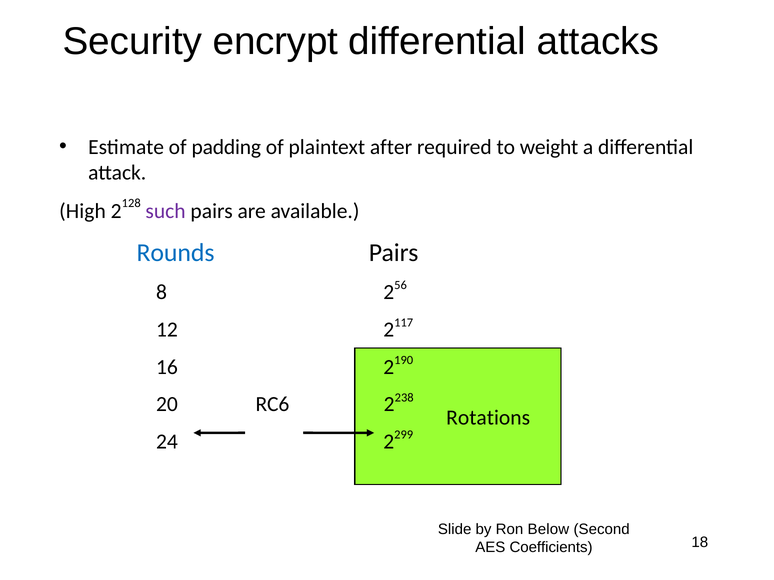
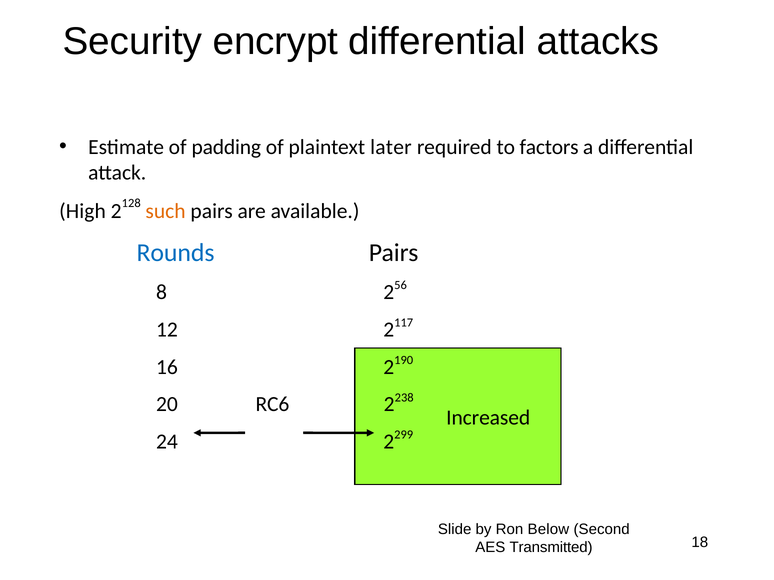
after: after -> later
weight: weight -> factors
such colour: purple -> orange
Rotations: Rotations -> Increased
Coefficients: Coefficients -> Transmitted
